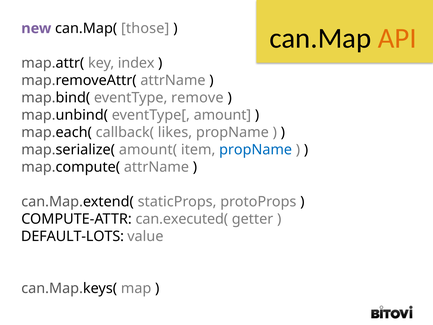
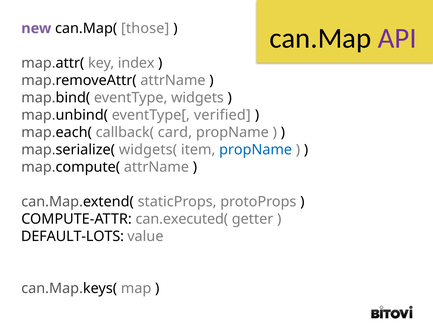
API colour: orange -> purple
remove: remove -> widgets
amount: amount -> verified
likes: likes -> card
amount(: amount( -> widgets(
